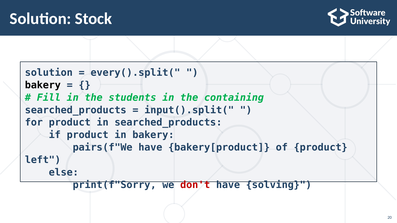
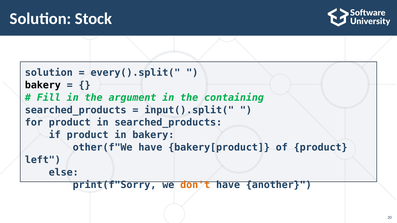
students: students -> argument
pairs(f"We: pairs(f"We -> other(f"We
don't colour: red -> orange
solving: solving -> another
